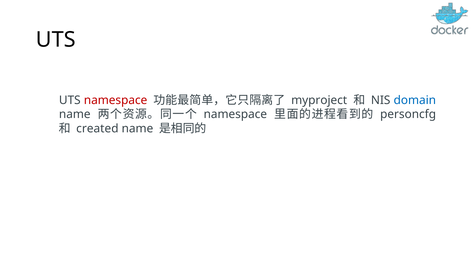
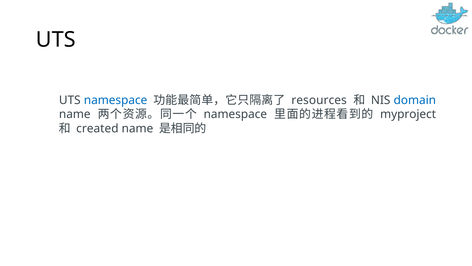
namespace at (116, 100) colour: red -> blue
myproject: myproject -> resources
personcfg: personcfg -> myproject
